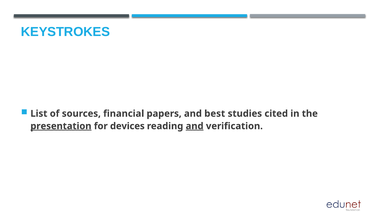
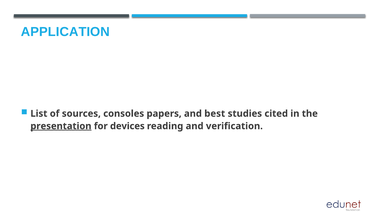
KEYSTROKES: KEYSTROKES -> APPLICATION
financial: financial -> consoles
and at (195, 126) underline: present -> none
